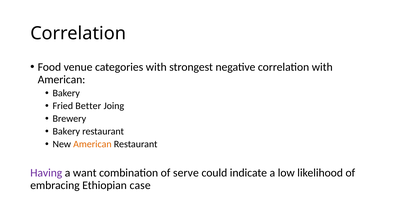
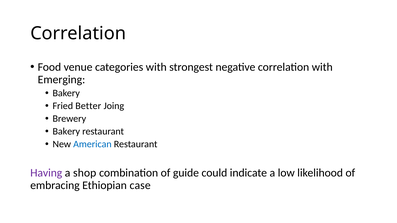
American at (62, 80): American -> Emerging
American at (92, 144) colour: orange -> blue
want: want -> shop
serve: serve -> guide
